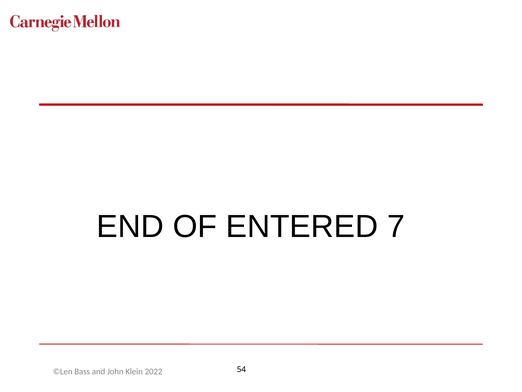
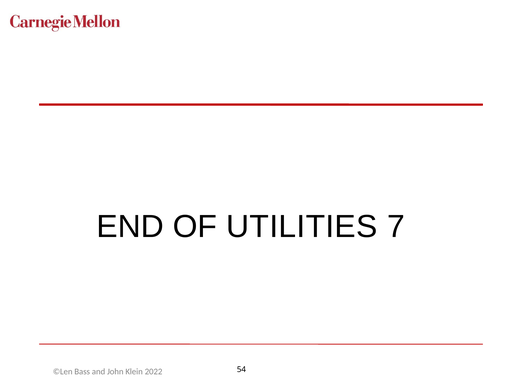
ENTERED: ENTERED -> UTILITIES
